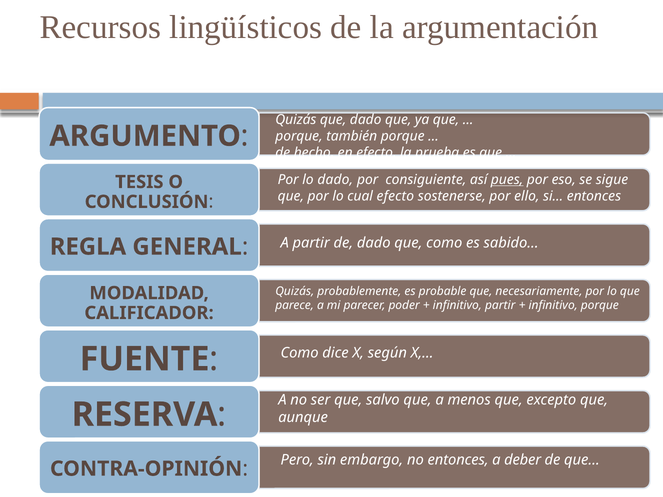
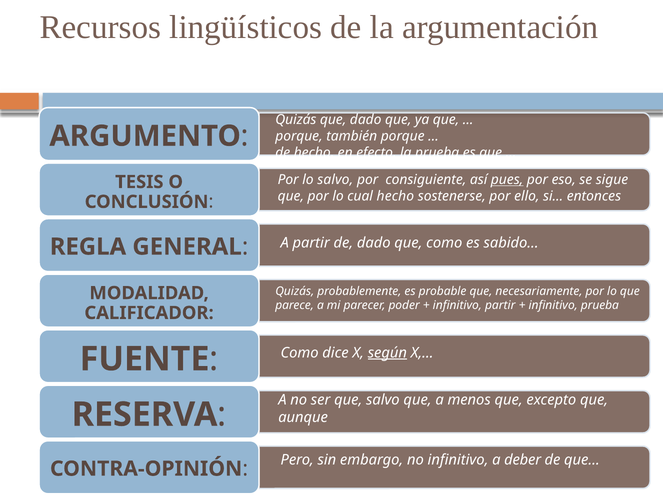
lo dado: dado -> salvo
cual efecto: efecto -> hecho
infinitivo porque: porque -> prueba
según underline: none -> present
no entonces: entonces -> infinitivo
